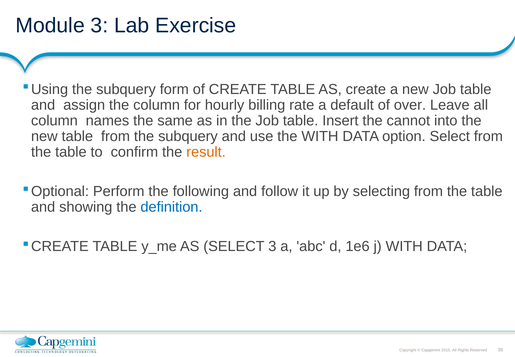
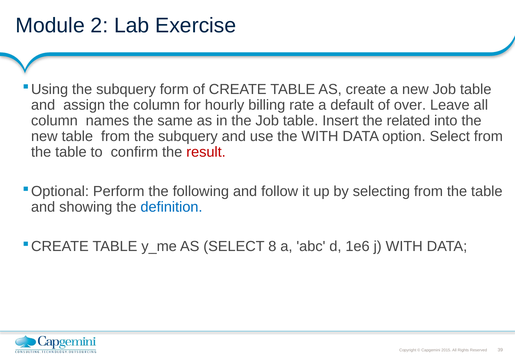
Module 3: 3 -> 2
cannot: cannot -> related
result colour: orange -> red
SELECT 3: 3 -> 8
